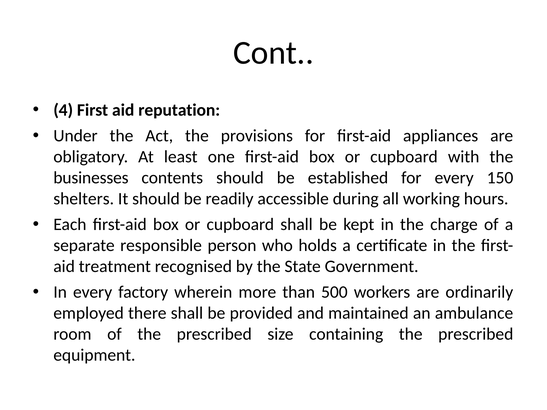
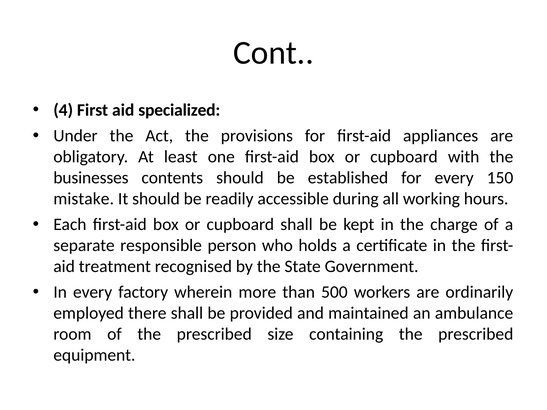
reputation: reputation -> specialized
shelters: shelters -> mistake
